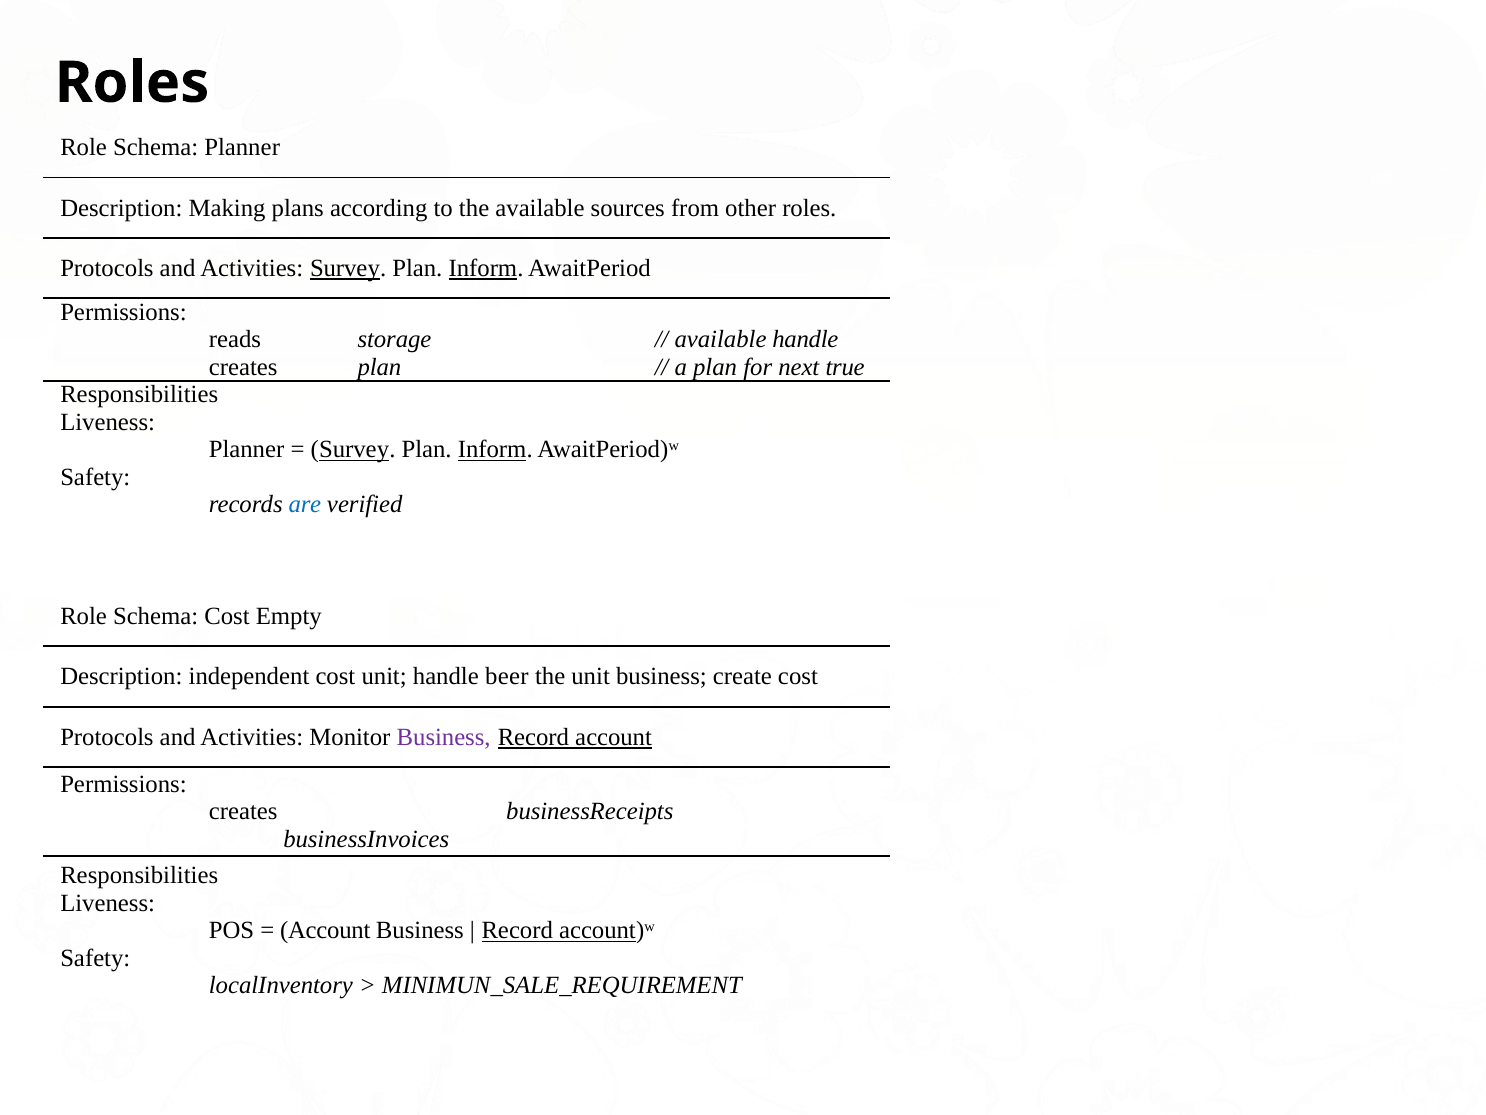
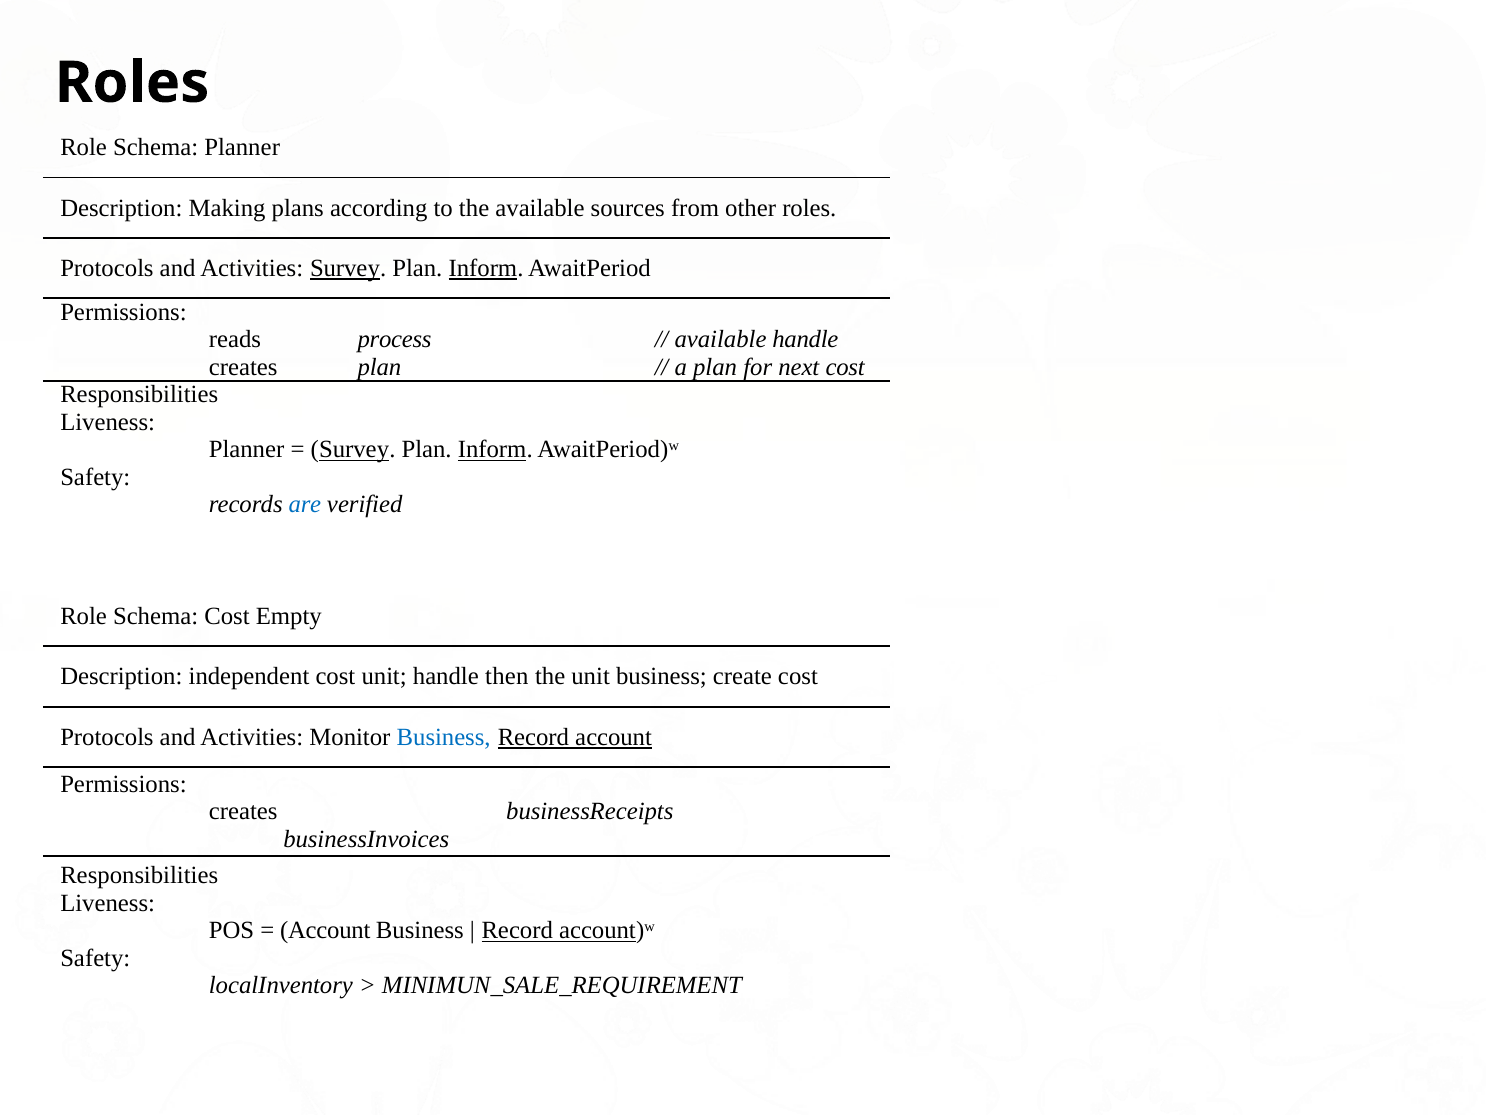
storage: storage -> process
next true: true -> cost
beer: beer -> then
Business at (444, 737) colour: purple -> blue
